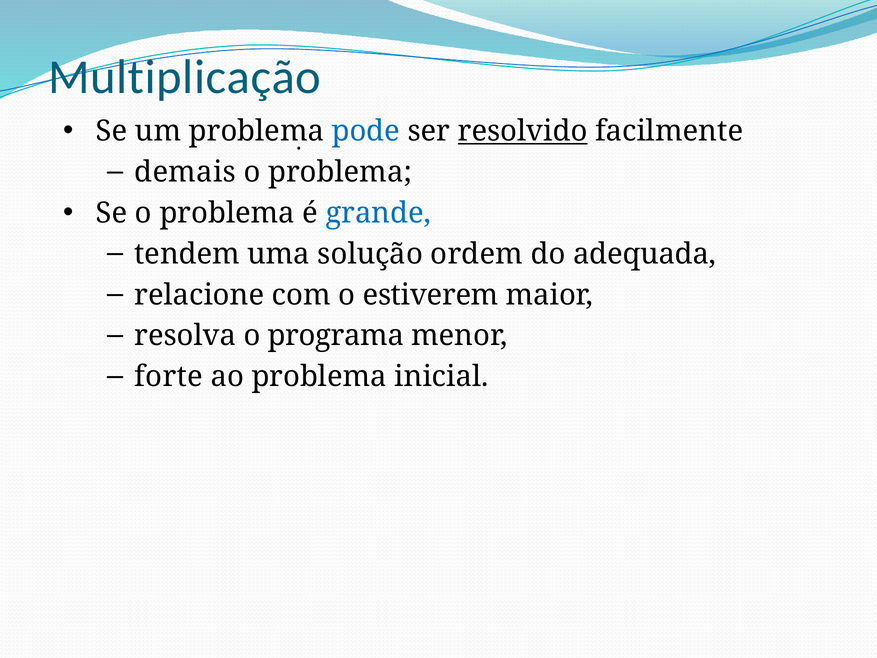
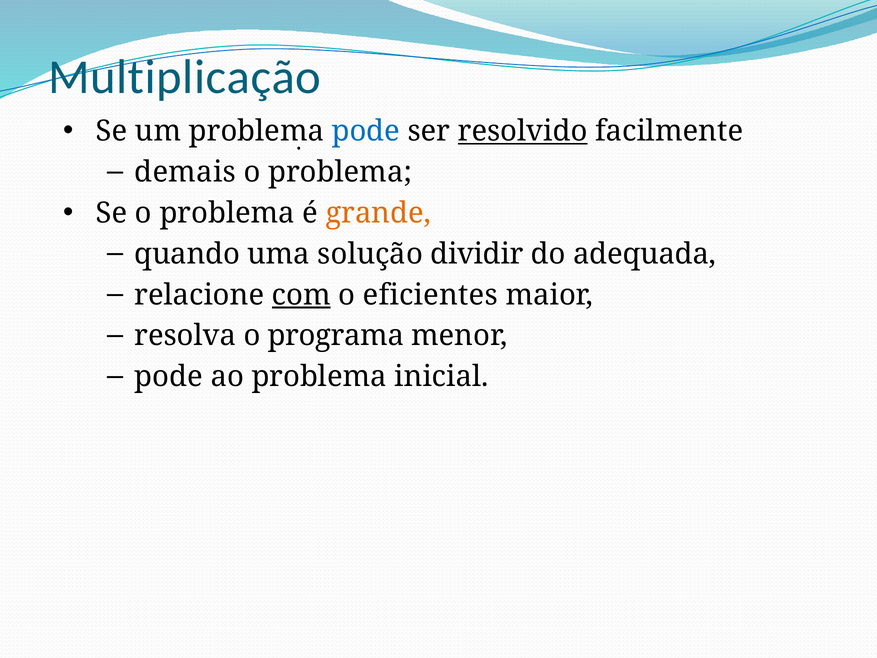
grande colour: blue -> orange
tendem: tendem -> quando
ordem: ordem -> dividir
com underline: none -> present
estiverem: estiverem -> eficientes
forte at (169, 377): forte -> pode
